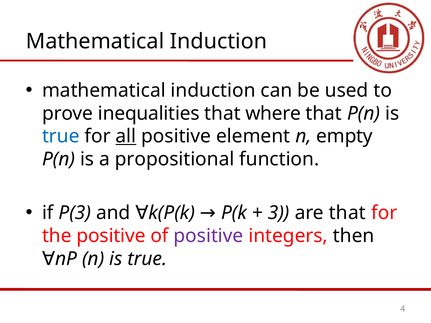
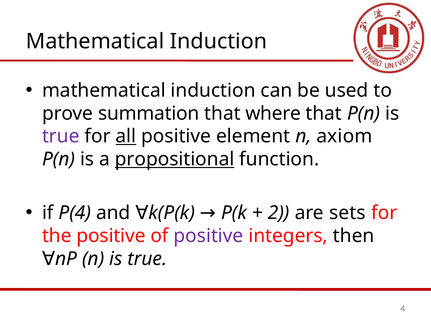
inequalities: inequalities -> summation
true at (61, 136) colour: blue -> purple
empty: empty -> axiom
propositional underline: none -> present
P(3: P(3 -> P(4
3: 3 -> 2
are that: that -> sets
